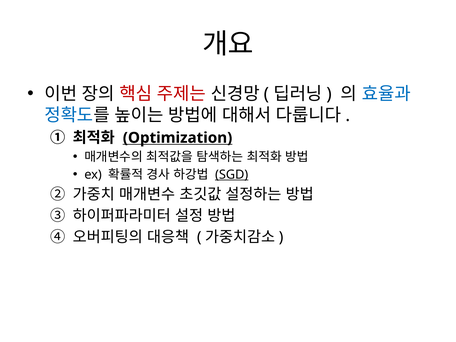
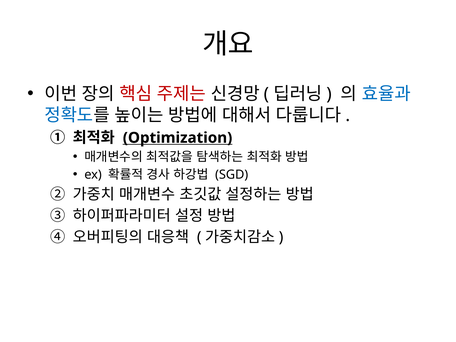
SGD underline: present -> none
